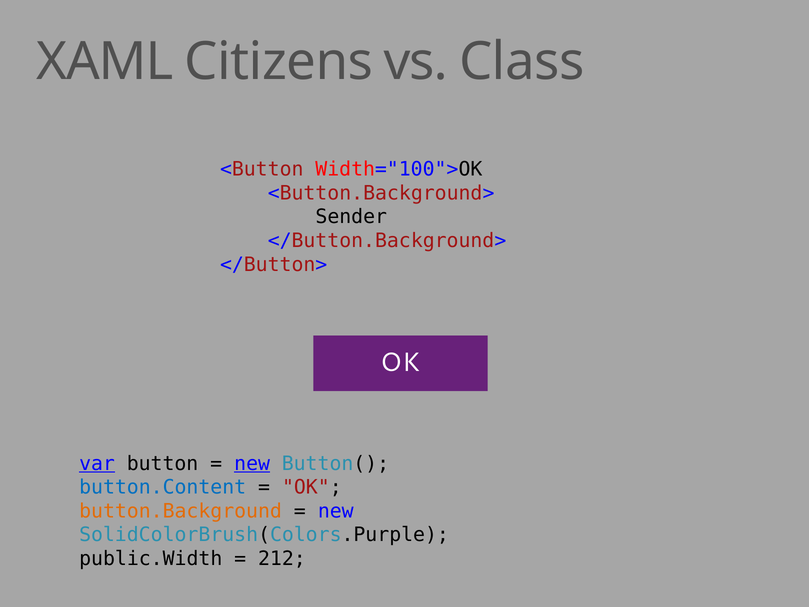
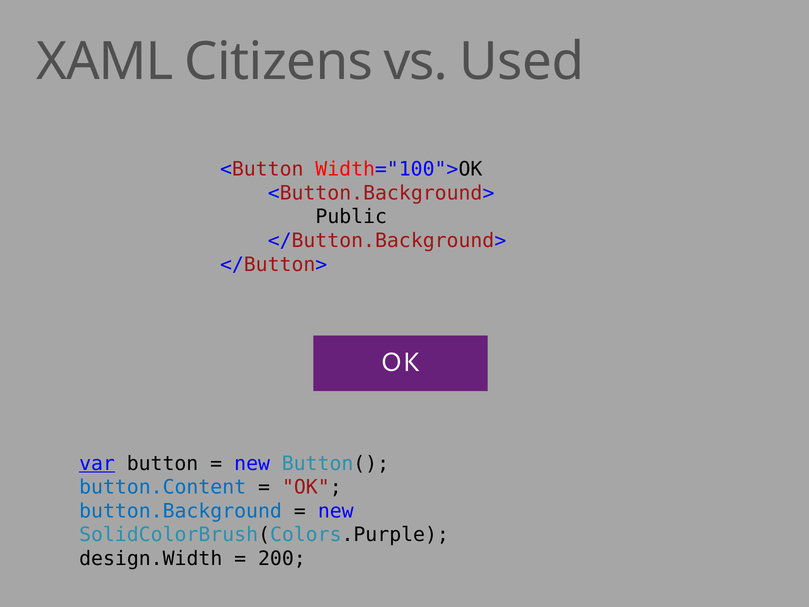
Class: Class -> Used
Sender: Sender -> Public
new at (252, 463) underline: present -> none
button.Background colour: orange -> blue
public.Width: public.Width -> design.Width
212: 212 -> 200
